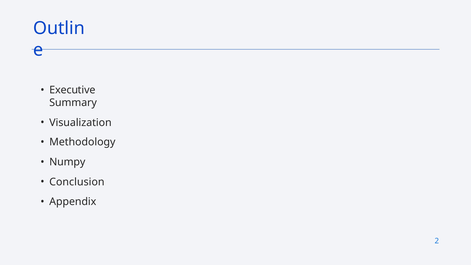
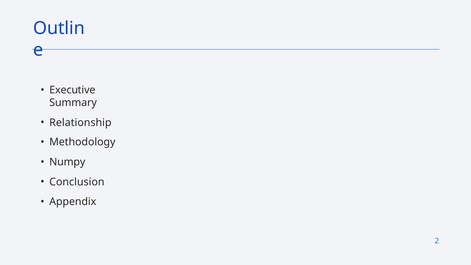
Visualization: Visualization -> Relationship
